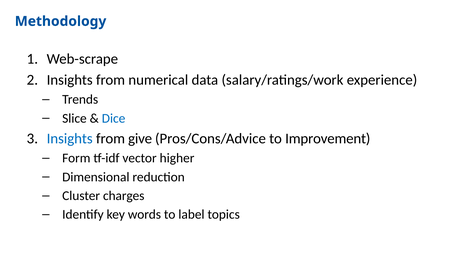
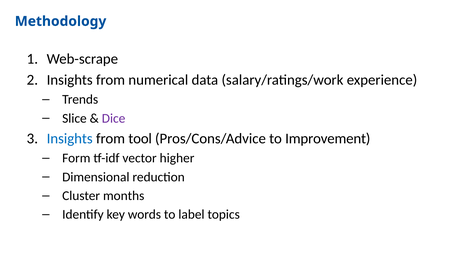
Dice colour: blue -> purple
give: give -> tool
charges: charges -> months
